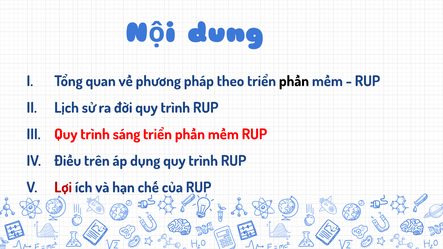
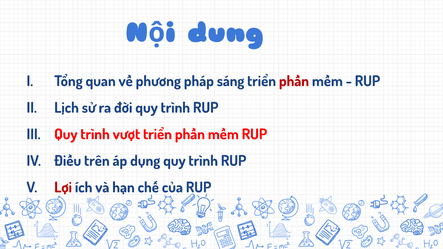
theo: theo -> sáng
phần at (294, 81) colour: black -> red
sáng: sáng -> vượt
